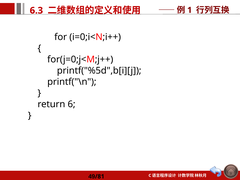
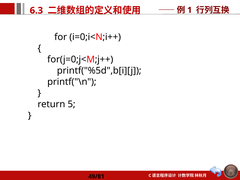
6: 6 -> 5
